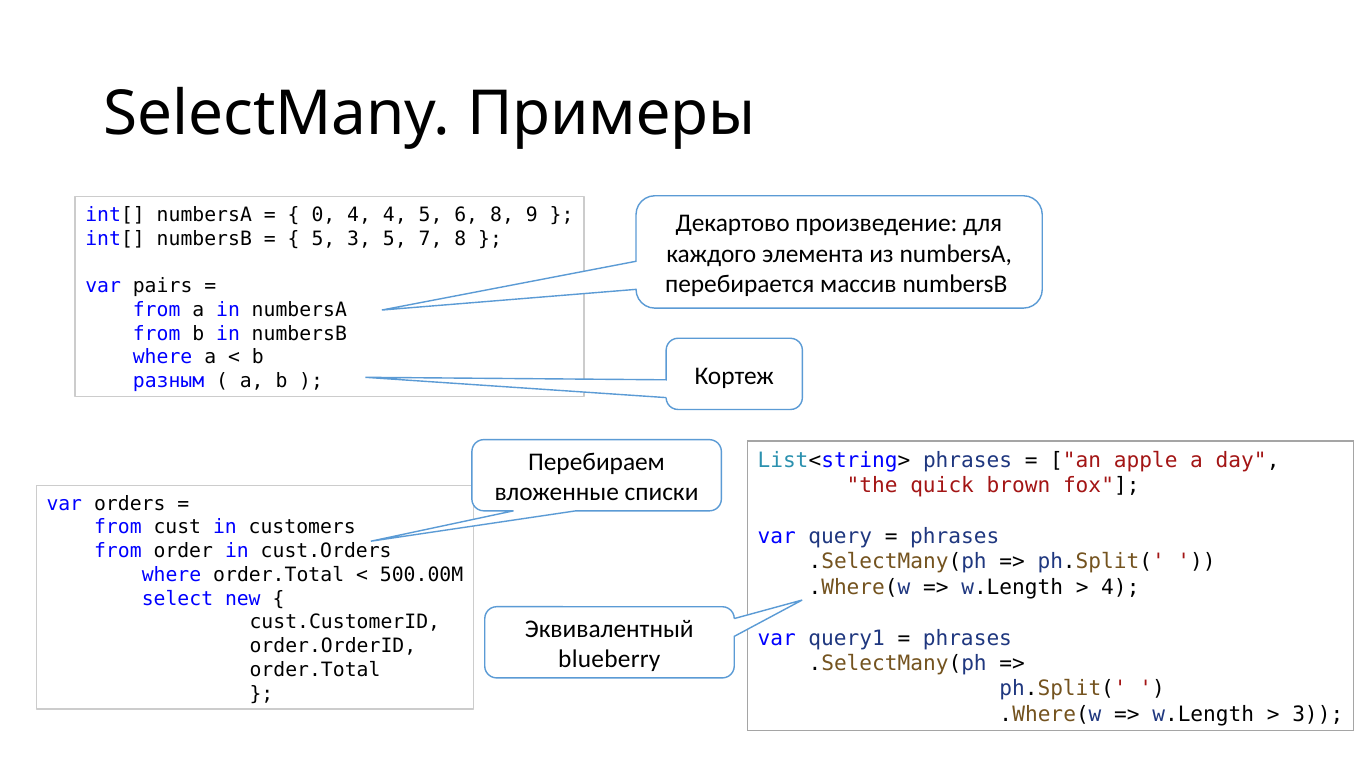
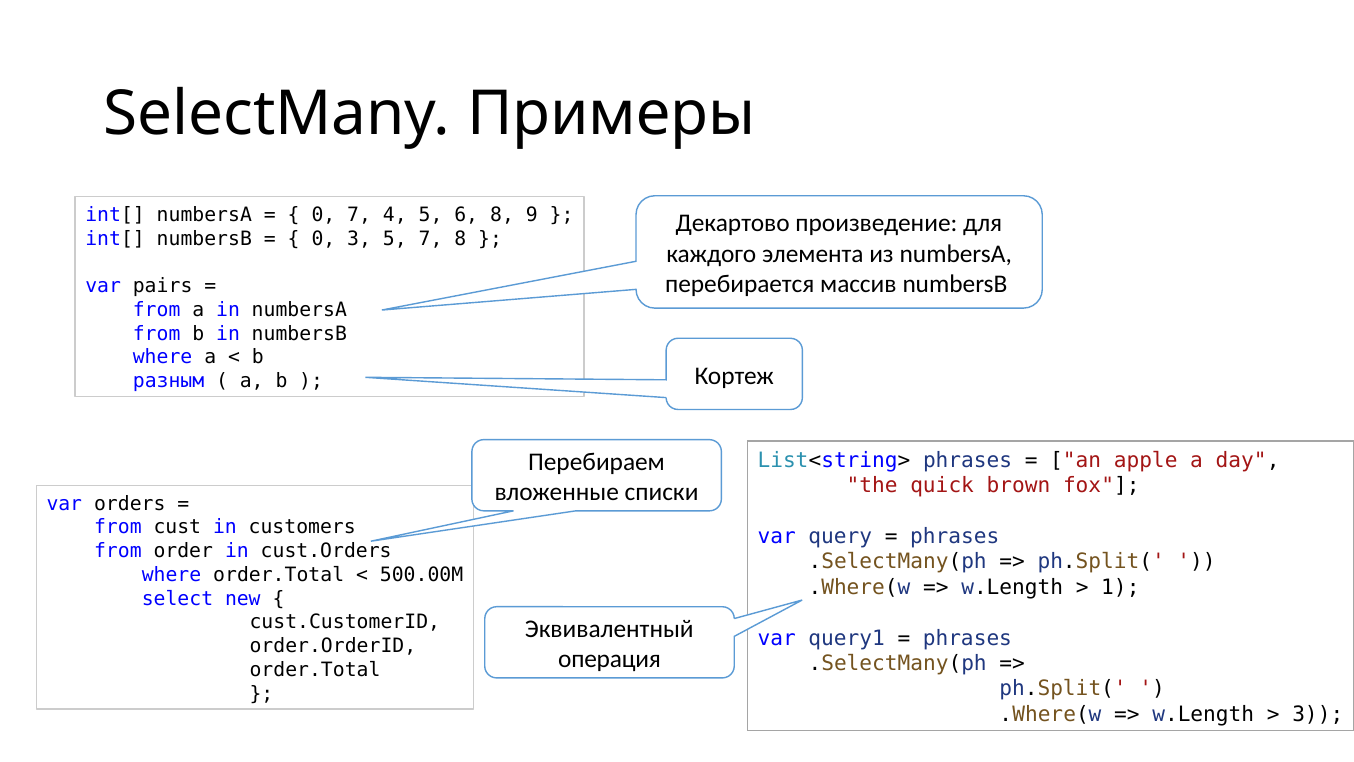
0 4: 4 -> 7
5 at (323, 239): 5 -> 0
4 at (1120, 587): 4 -> 1
blueberry: blueberry -> операция
